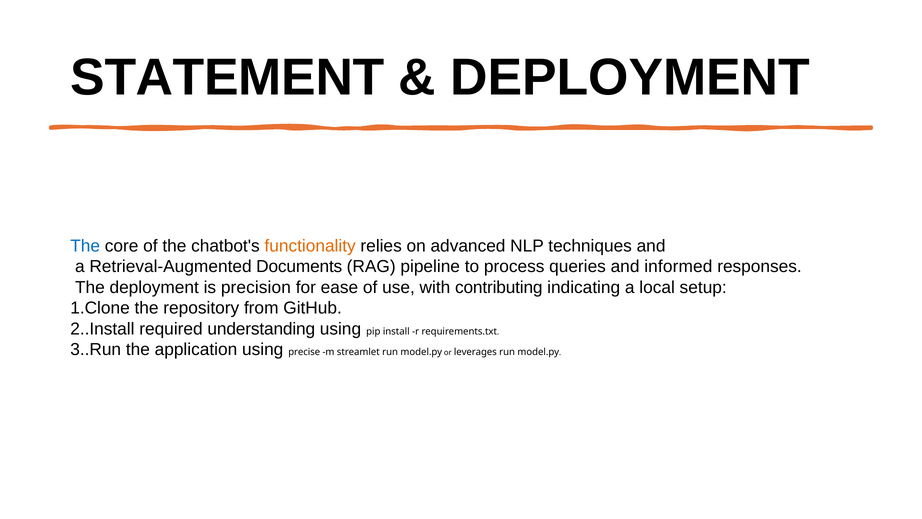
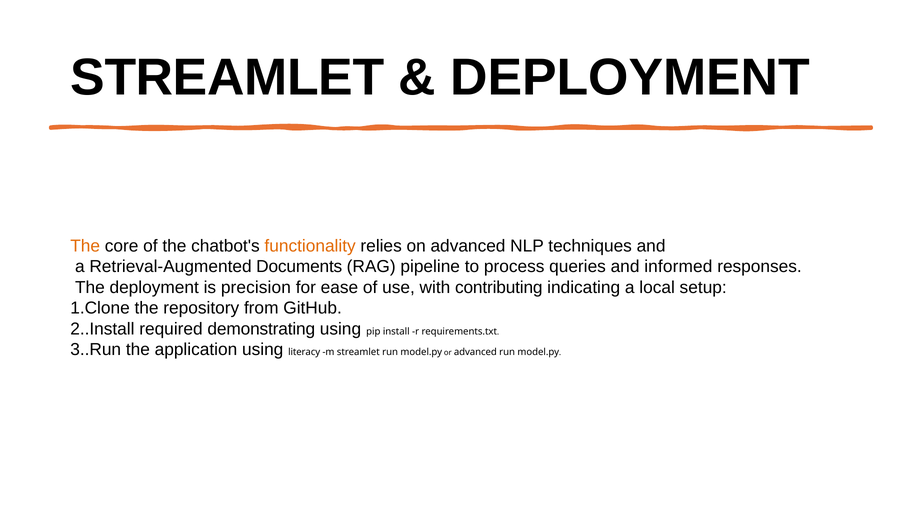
STATEMENT at (227, 77): STATEMENT -> STREAMLET
The at (85, 246) colour: blue -> orange
understanding: understanding -> demonstrating
precise: precise -> literacy
or leverages: leverages -> advanced
